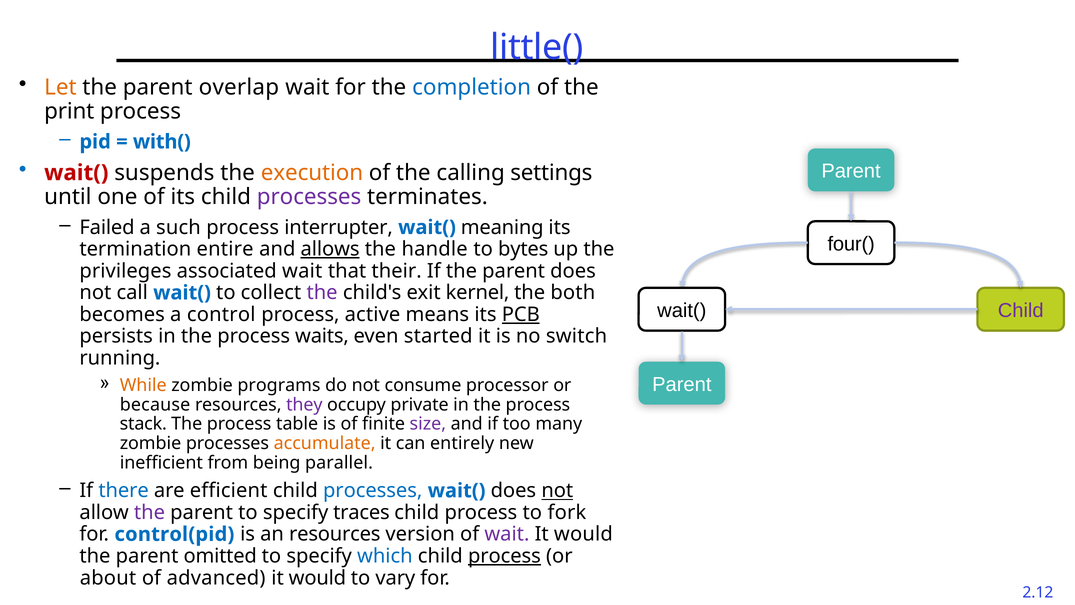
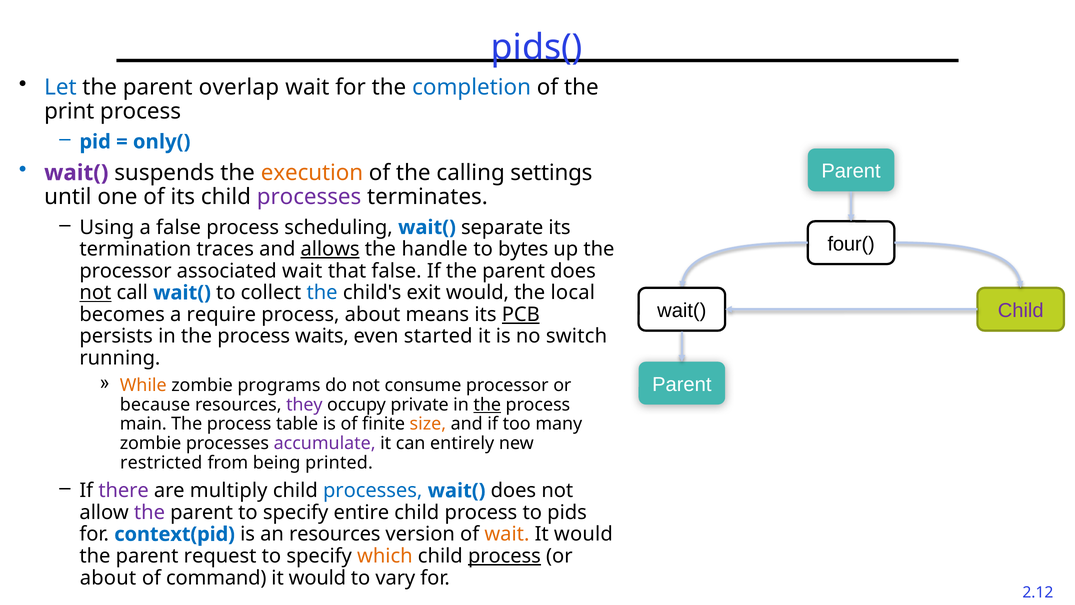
little(: little( -> pids(
Let colour: orange -> blue
with(: with( -> only(
wait( at (76, 173) colour: red -> purple
Failed: Failed -> Using
a such: such -> false
interrupter: interrupter -> scheduling
meaning: meaning -> separate
entire: entire -> traces
privileges at (125, 271): privileges -> processor
that their: their -> false
not at (95, 293) underline: none -> present
the at (322, 293) colour: purple -> blue
exit kernel: kernel -> would
both: both -> local
control: control -> require
process active: active -> about
the at (487, 405) underline: none -> present
stack: stack -> main
size colour: purple -> orange
accumulate colour: orange -> purple
inefficient: inefficient -> restricted
parallel: parallel -> printed
there colour: blue -> purple
efficient: efficient -> multiply
not at (557, 490) underline: present -> none
traces: traces -> entire
fork: fork -> pids
control(pid: control(pid -> context(pid
wait at (507, 534) colour: purple -> orange
omitted: omitted -> request
which colour: blue -> orange
advanced: advanced -> command
